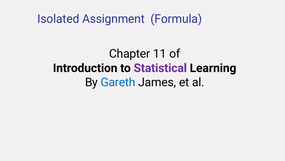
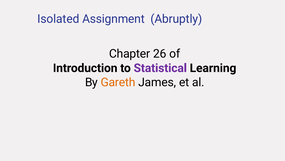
Formula: Formula -> Abruptly
11: 11 -> 26
Gareth colour: blue -> orange
